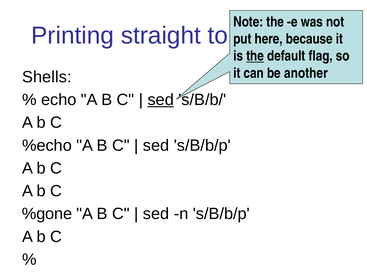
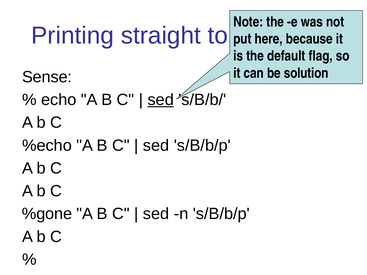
the at (255, 56) underline: present -> none
another: another -> solution
Shells: Shells -> Sense
